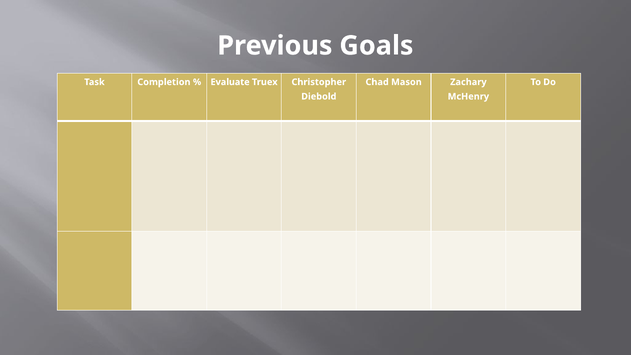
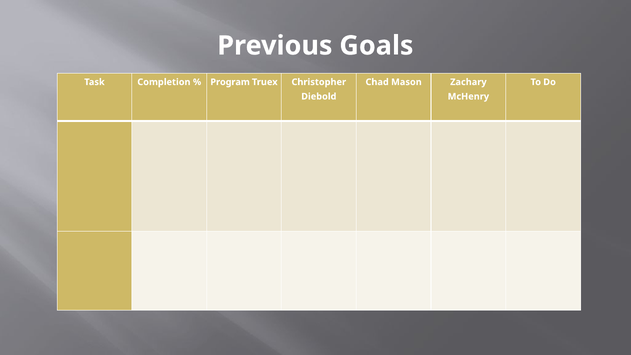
Evaluate: Evaluate -> Program
